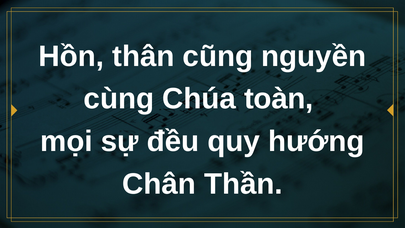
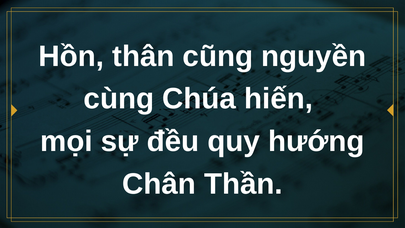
toàn: toàn -> hiến
